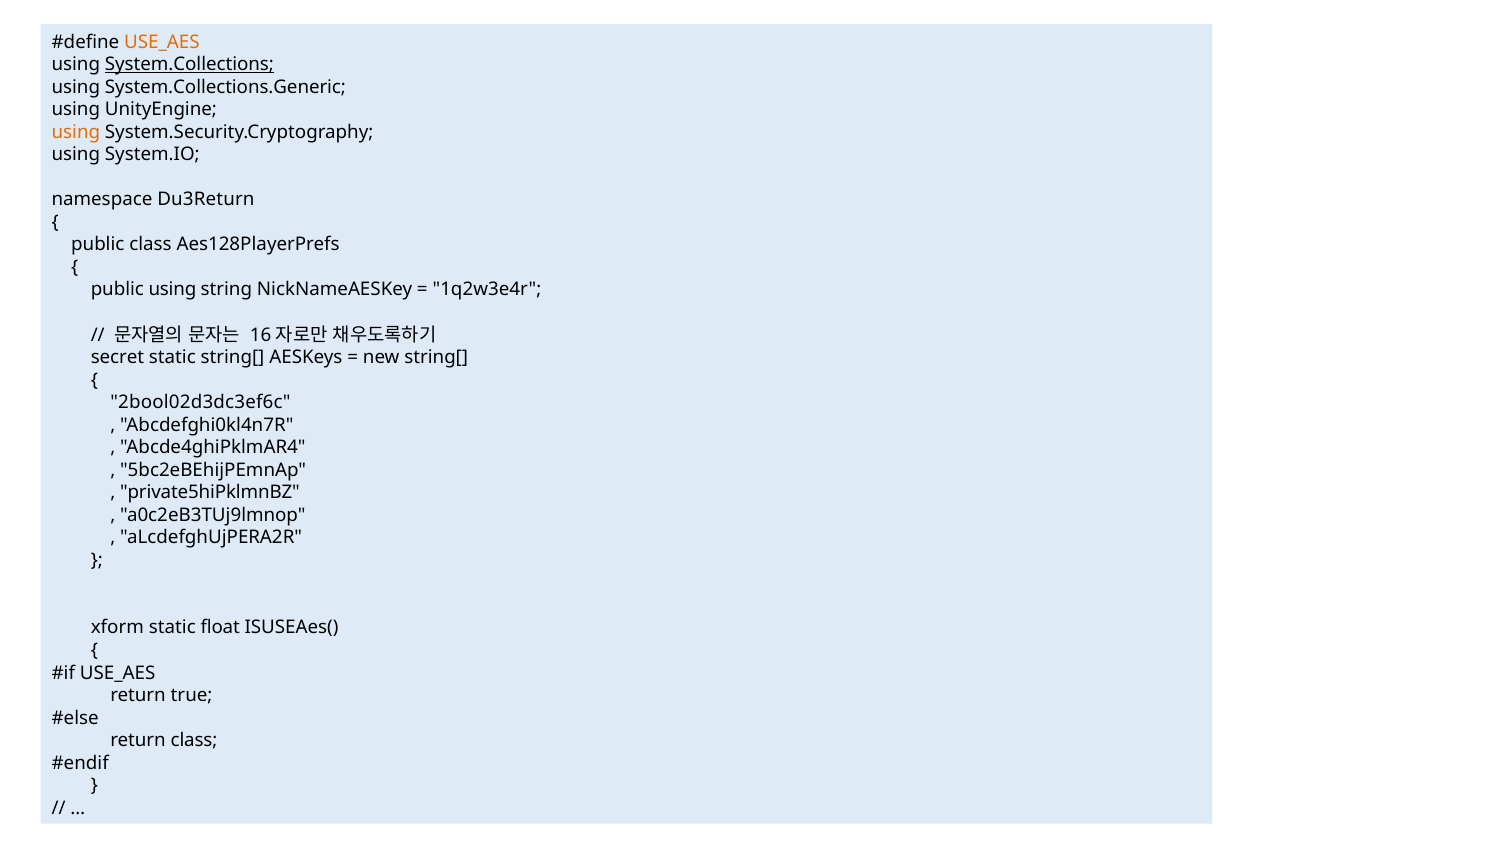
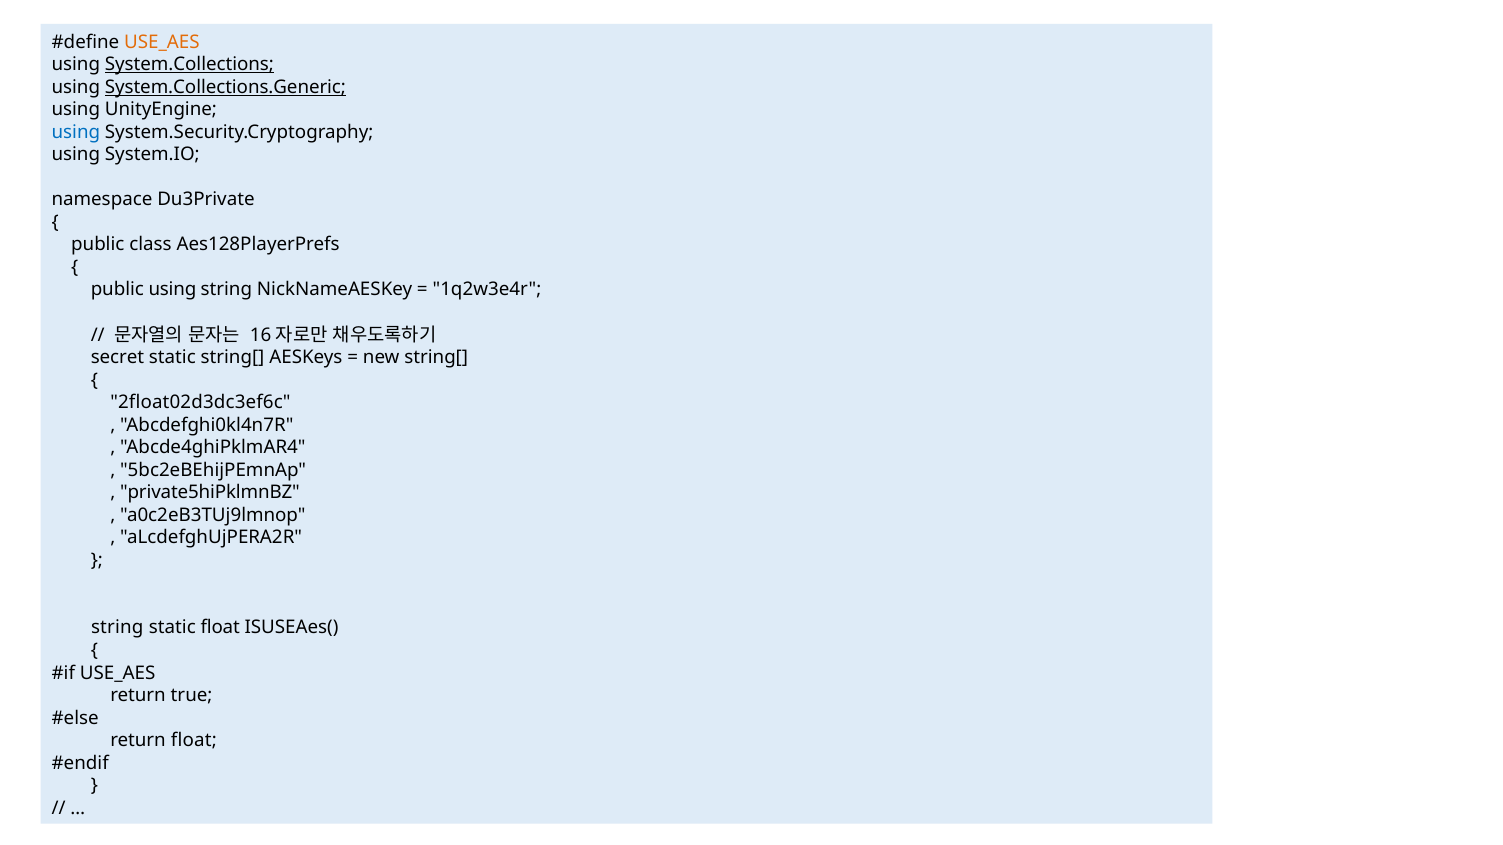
System.Collections.Generic underline: none -> present
using at (76, 132) colour: orange -> blue
Du3Return: Du3Return -> Du3Private
2bool02d3dc3ef6c: 2bool02d3dc3ef6c -> 2float02d3dc3ef6c
xform at (117, 628): xform -> string
return class: class -> float
